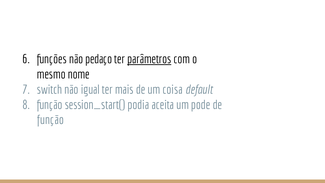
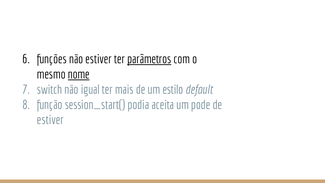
não pedaço: pedaço -> estiver
nome underline: none -> present
coisa: coisa -> estilo
função at (50, 120): função -> estiver
